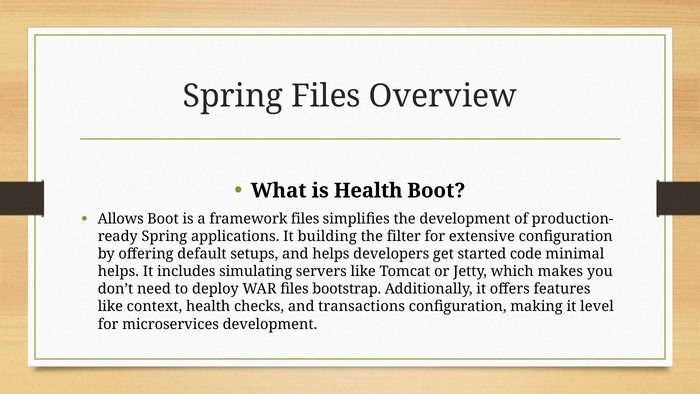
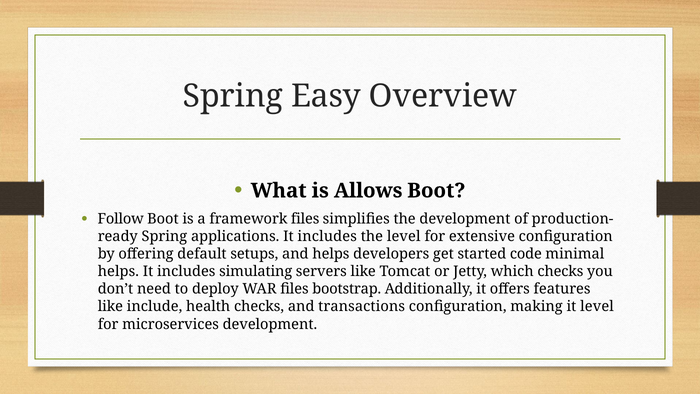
Spring Files: Files -> Easy
is Health: Health -> Allows
Allows: Allows -> Follow
applications It building: building -> includes
the filter: filter -> level
which makes: makes -> checks
context: context -> include
